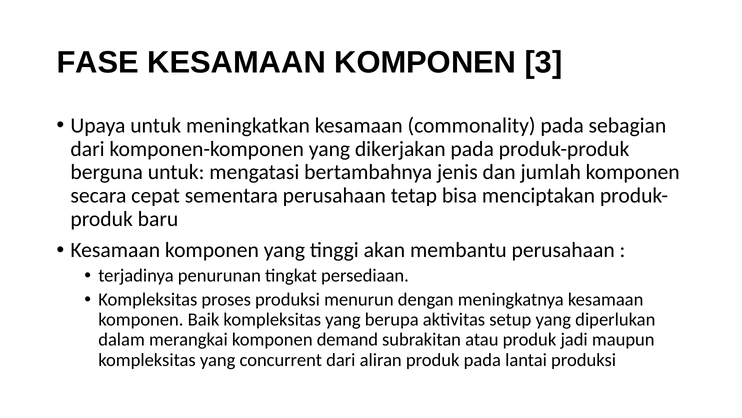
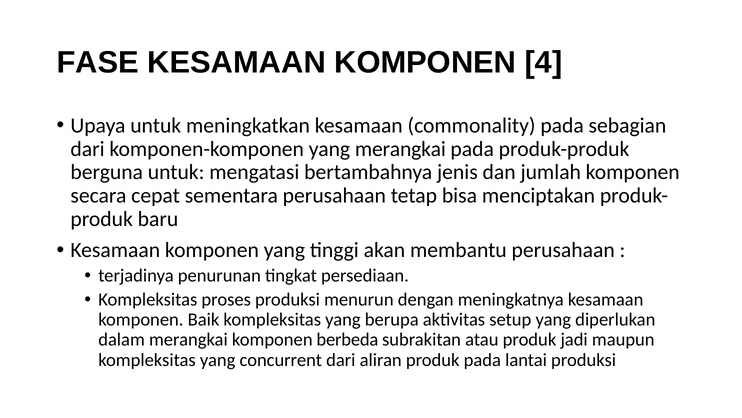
3: 3 -> 4
yang dikerjakan: dikerjakan -> merangkai
demand: demand -> berbeda
